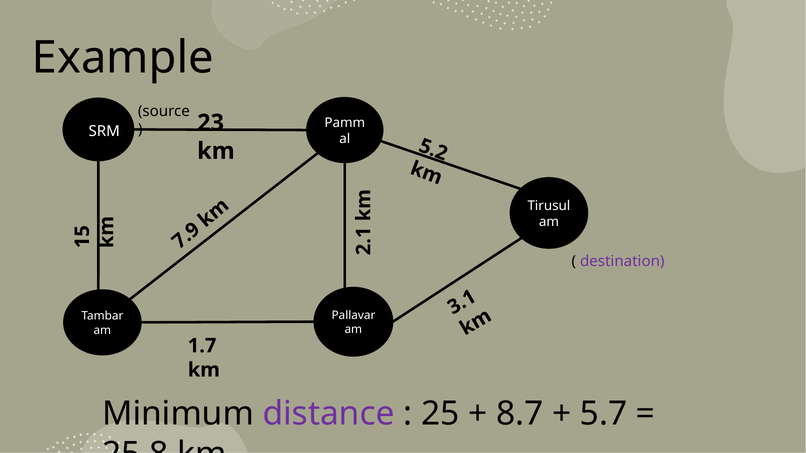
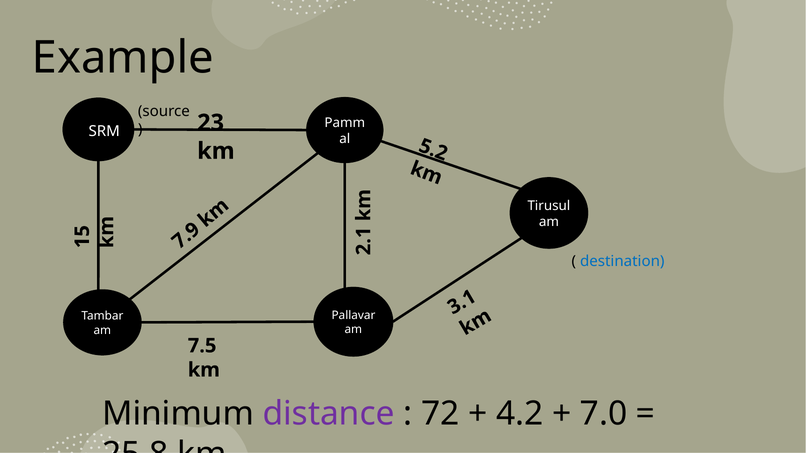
destination colour: purple -> blue
1.7: 1.7 -> 7.5
25: 25 -> 72
8.7: 8.7 -> 4.2
5.7: 5.7 -> 7.0
